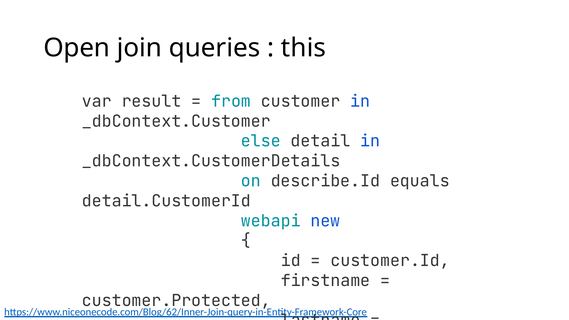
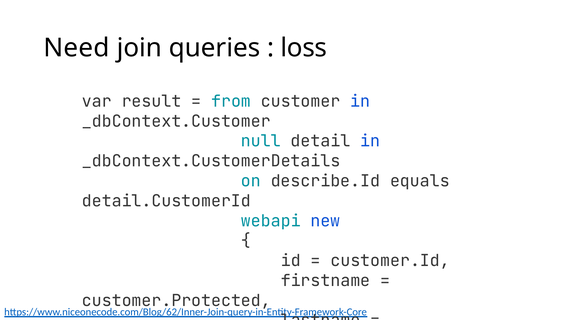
Open: Open -> Need
this: this -> loss
else: else -> null
